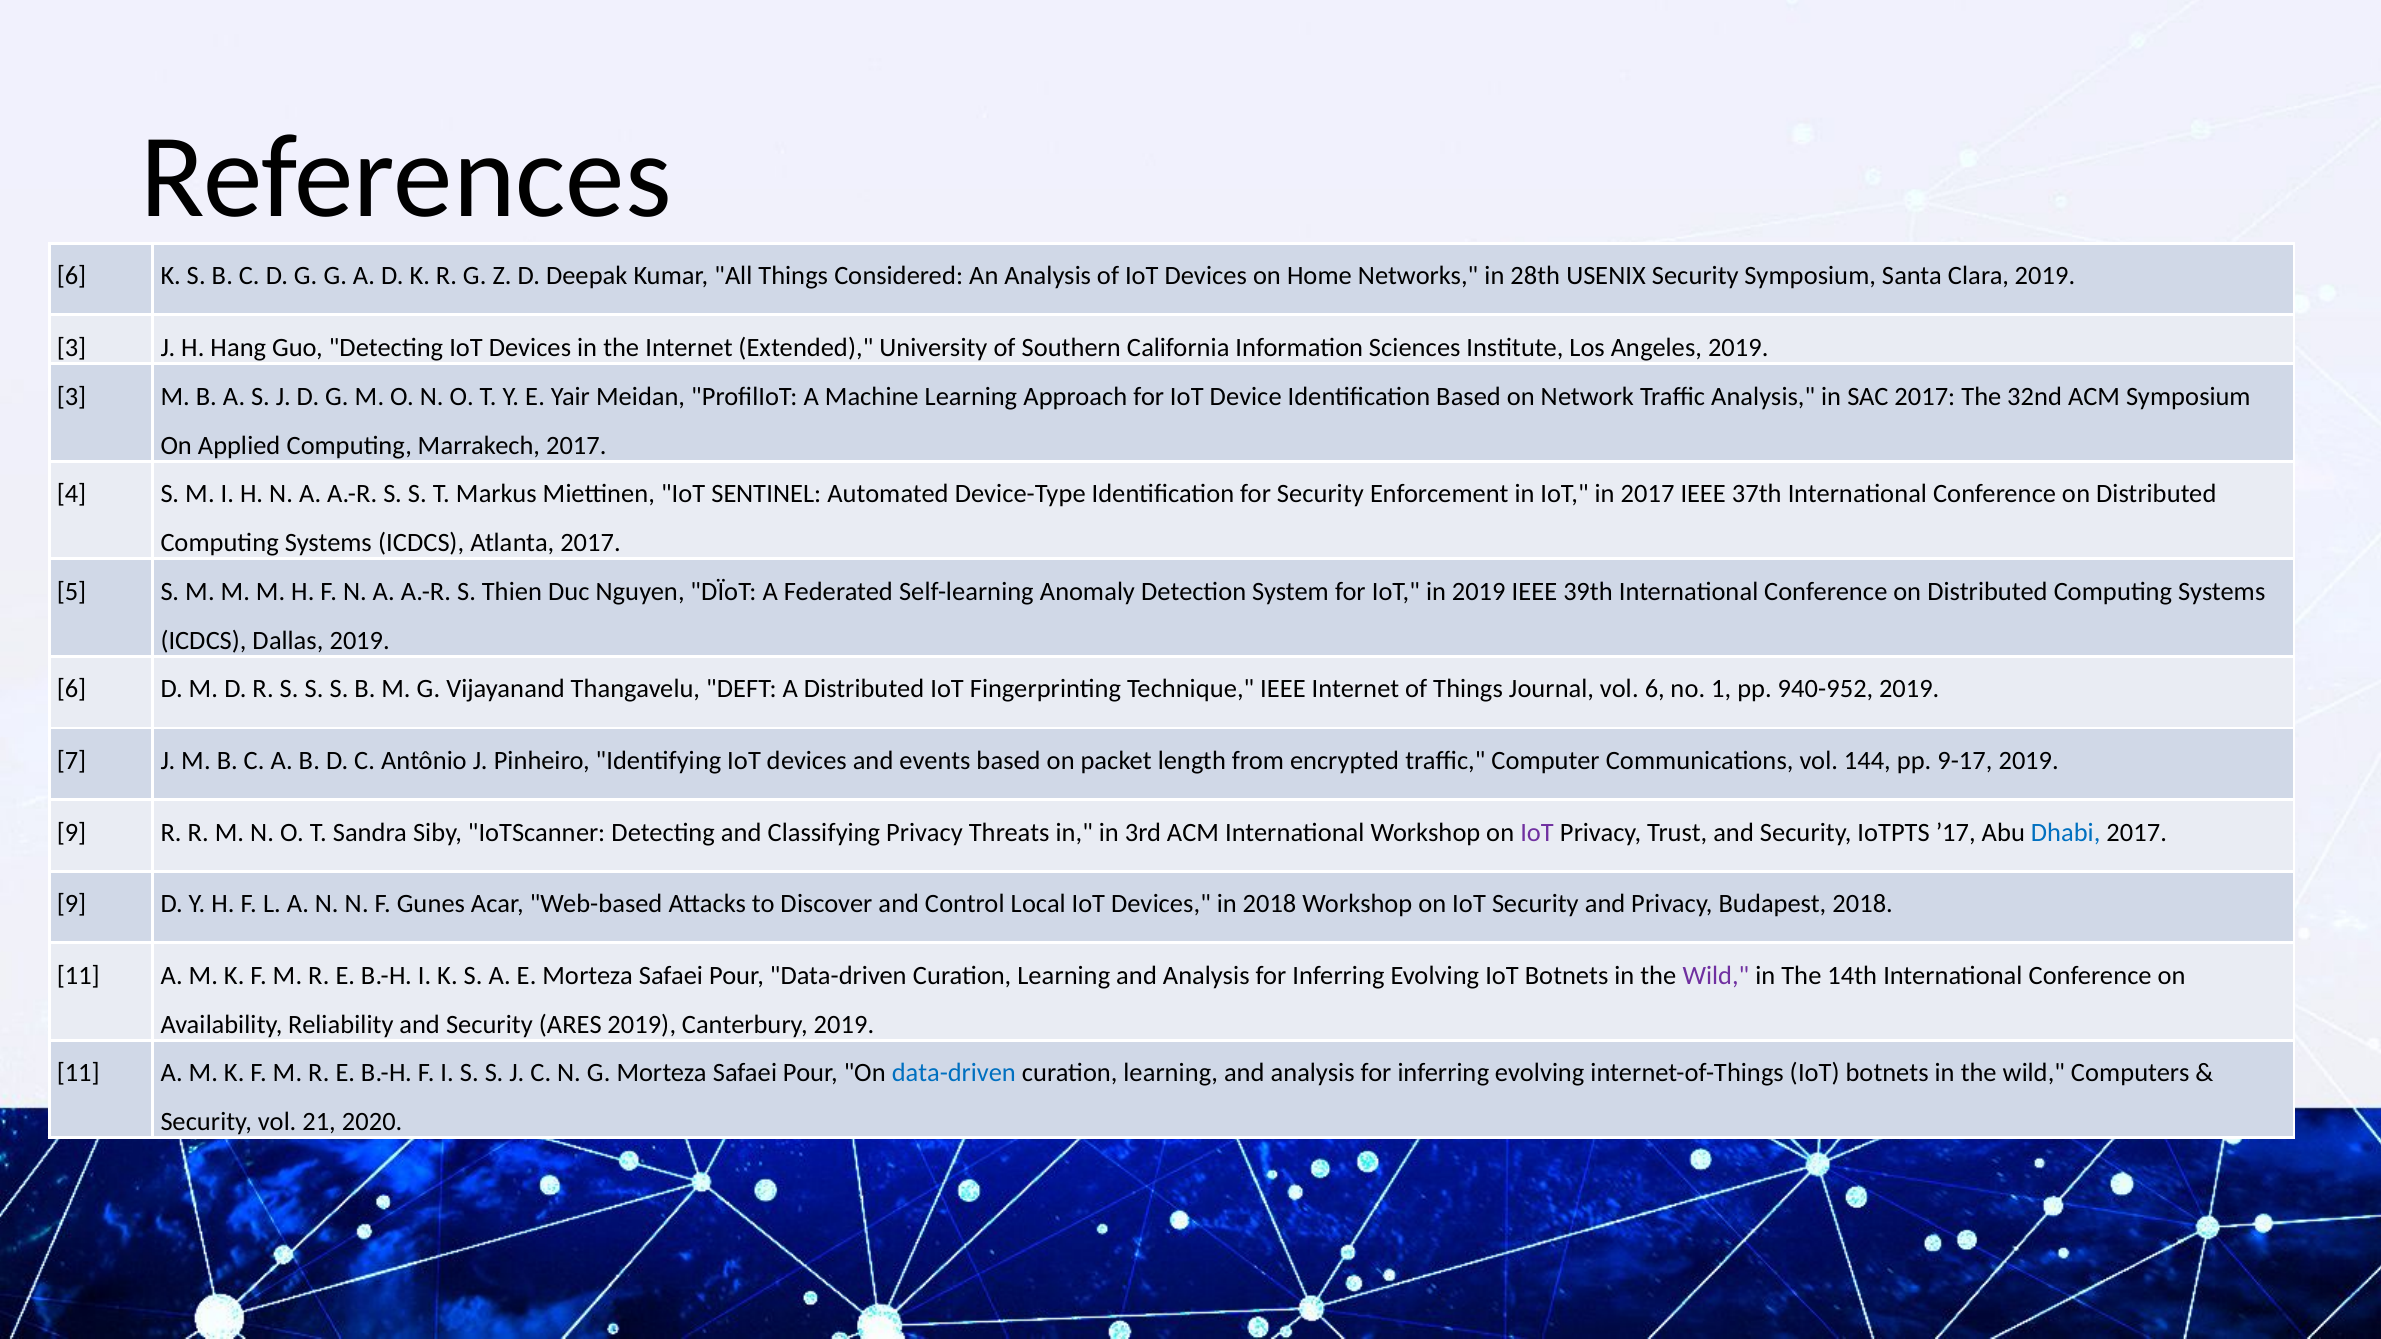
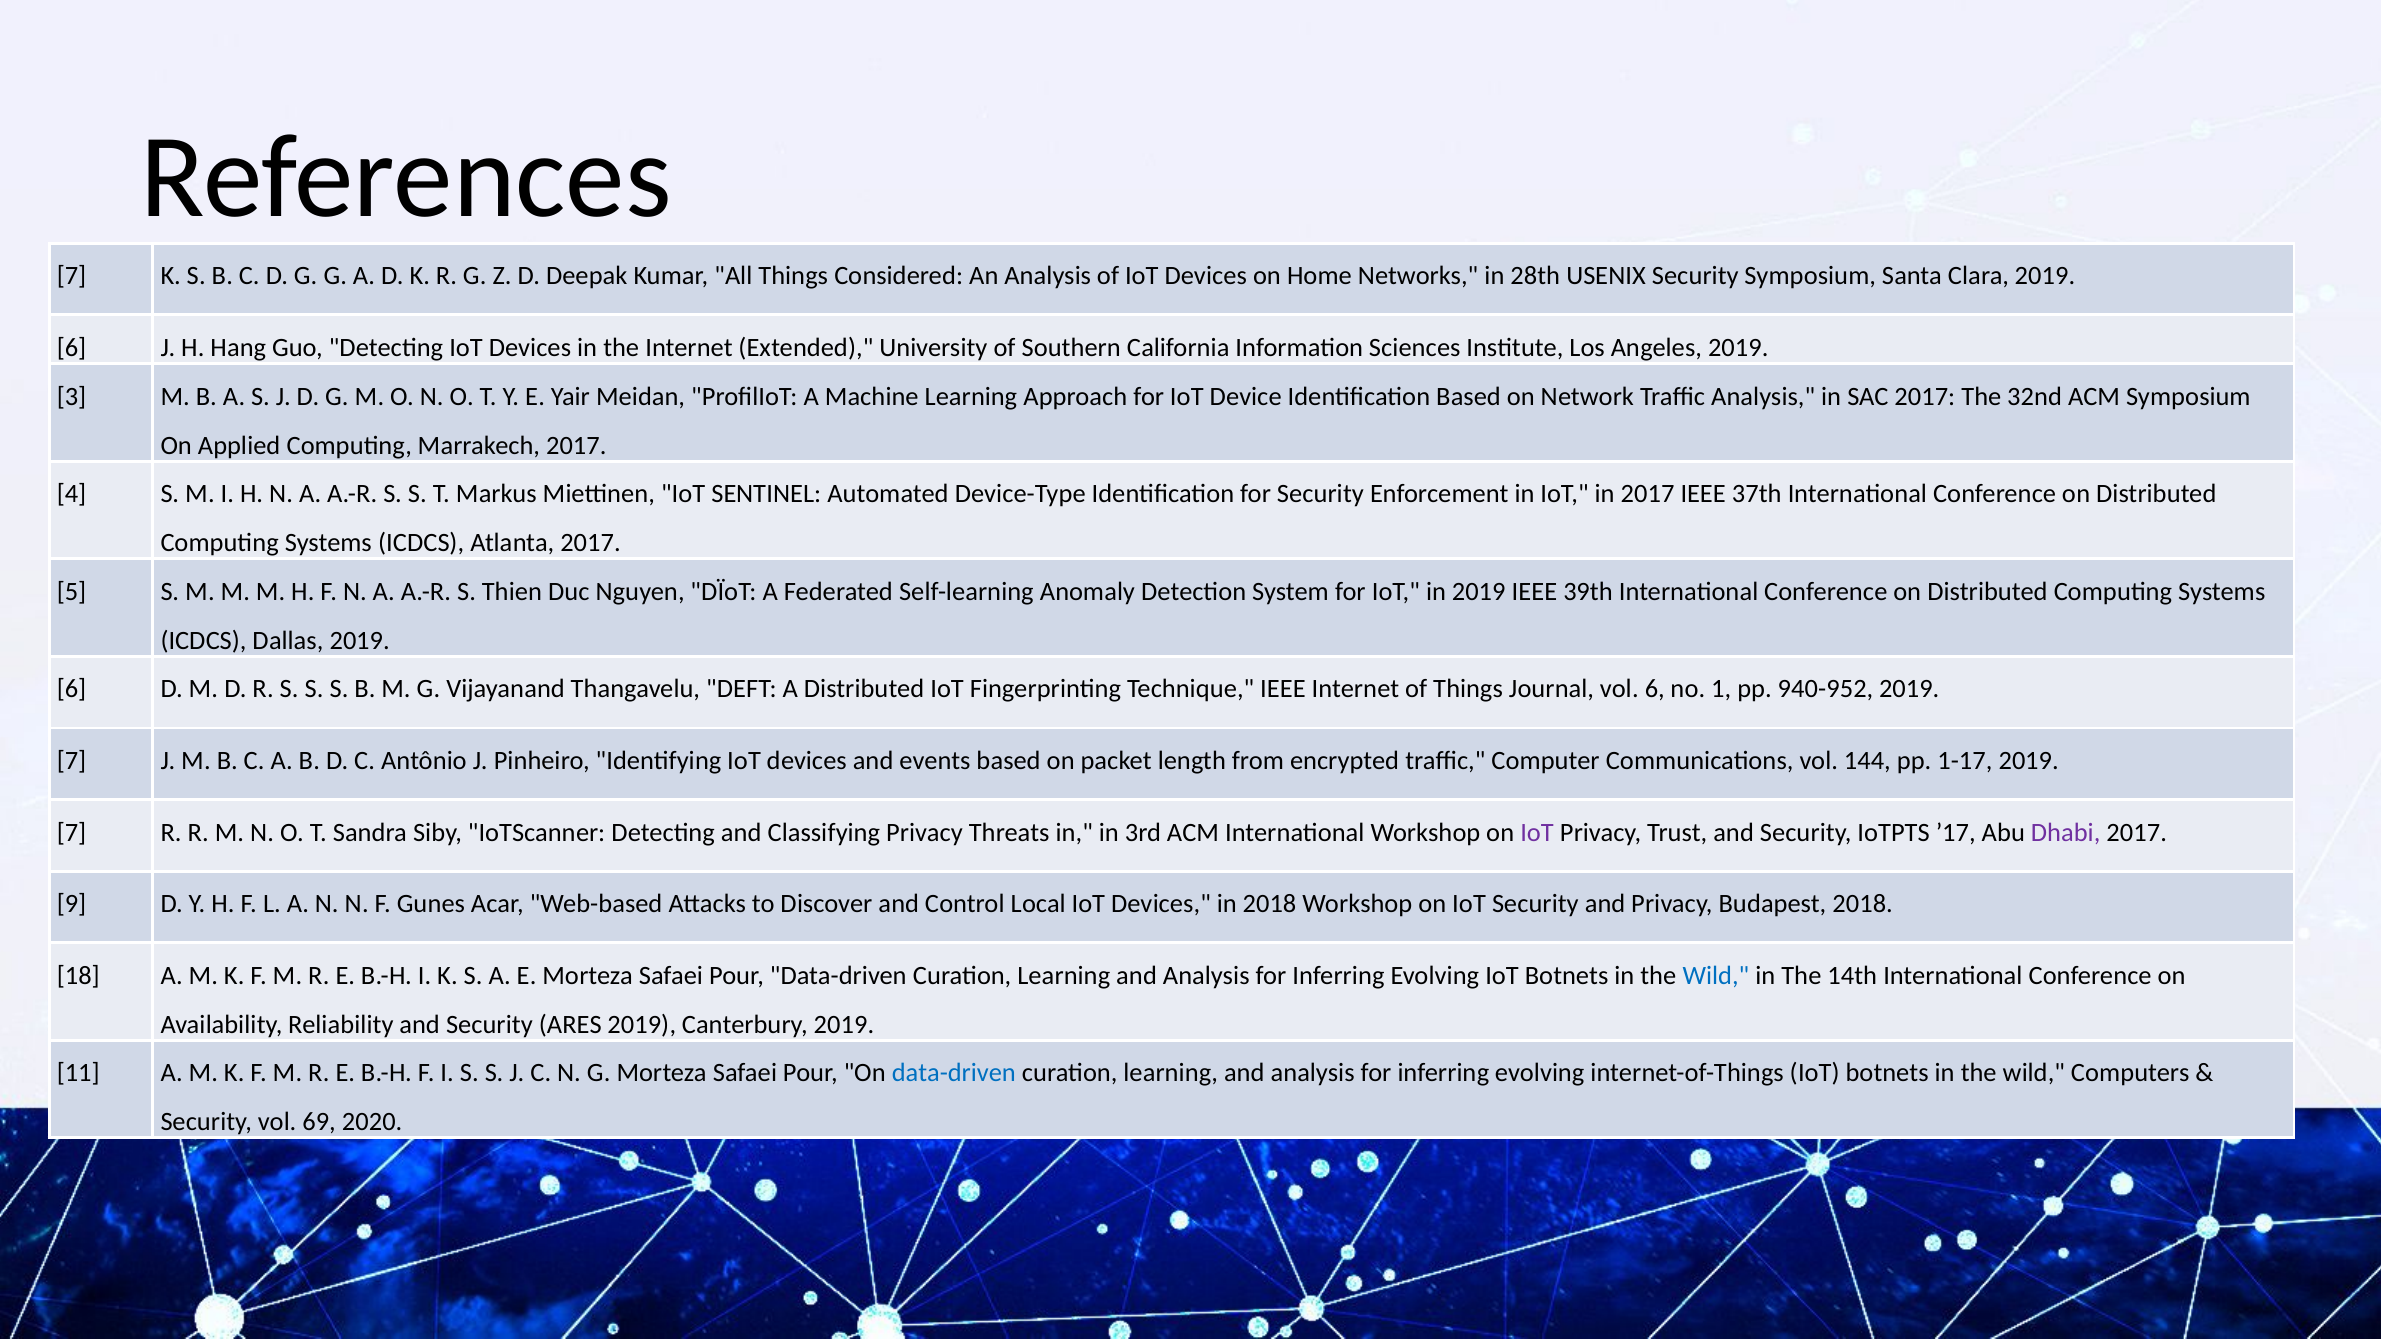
6 at (72, 276): 6 -> 7
3 at (72, 348): 3 -> 6
9-17: 9-17 -> 1-17
9 at (72, 833): 9 -> 7
Dhabi colour: blue -> purple
11 at (78, 976): 11 -> 18
Wild at (1716, 976) colour: purple -> blue
21: 21 -> 69
